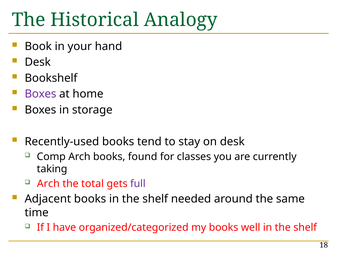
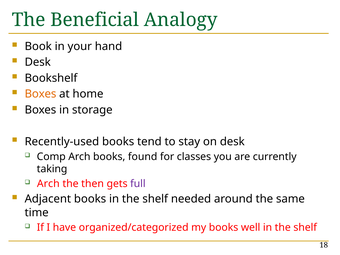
Historical: Historical -> Beneficial
Boxes at (40, 94) colour: purple -> orange
total: total -> then
